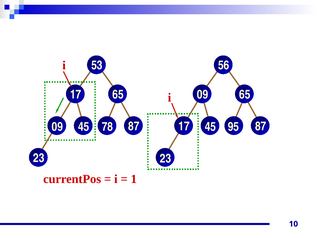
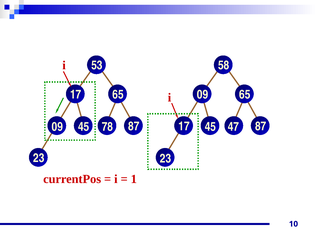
56: 56 -> 58
95: 95 -> 47
